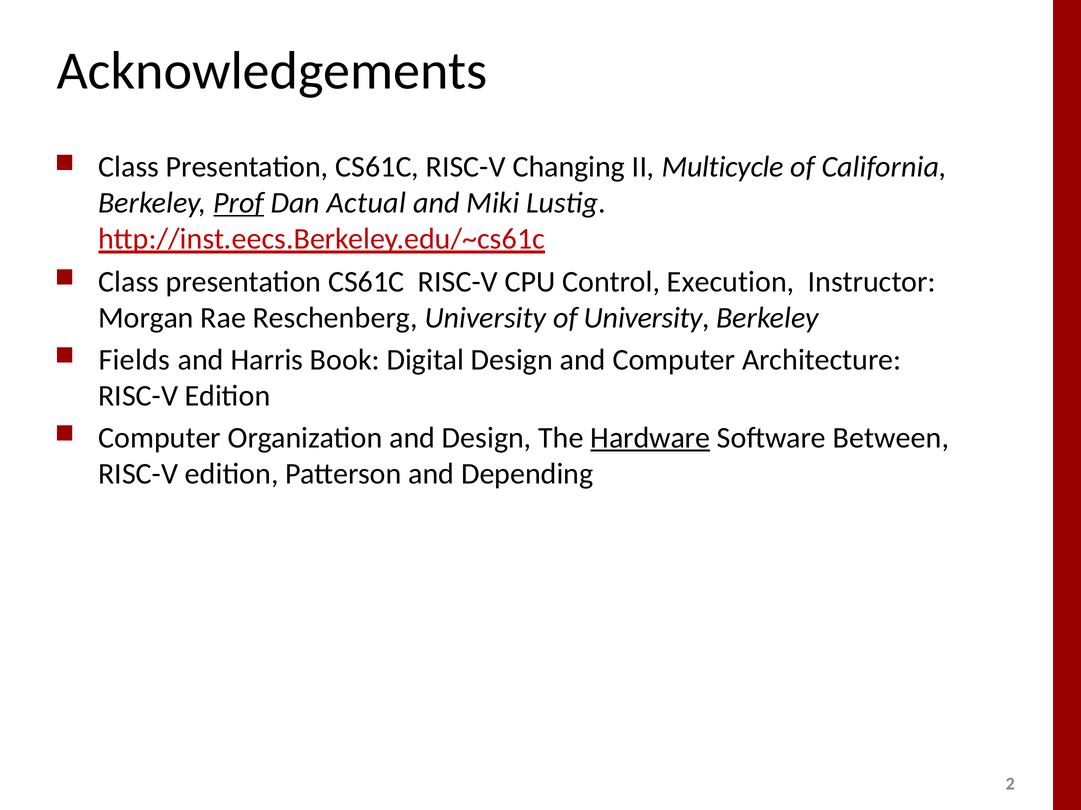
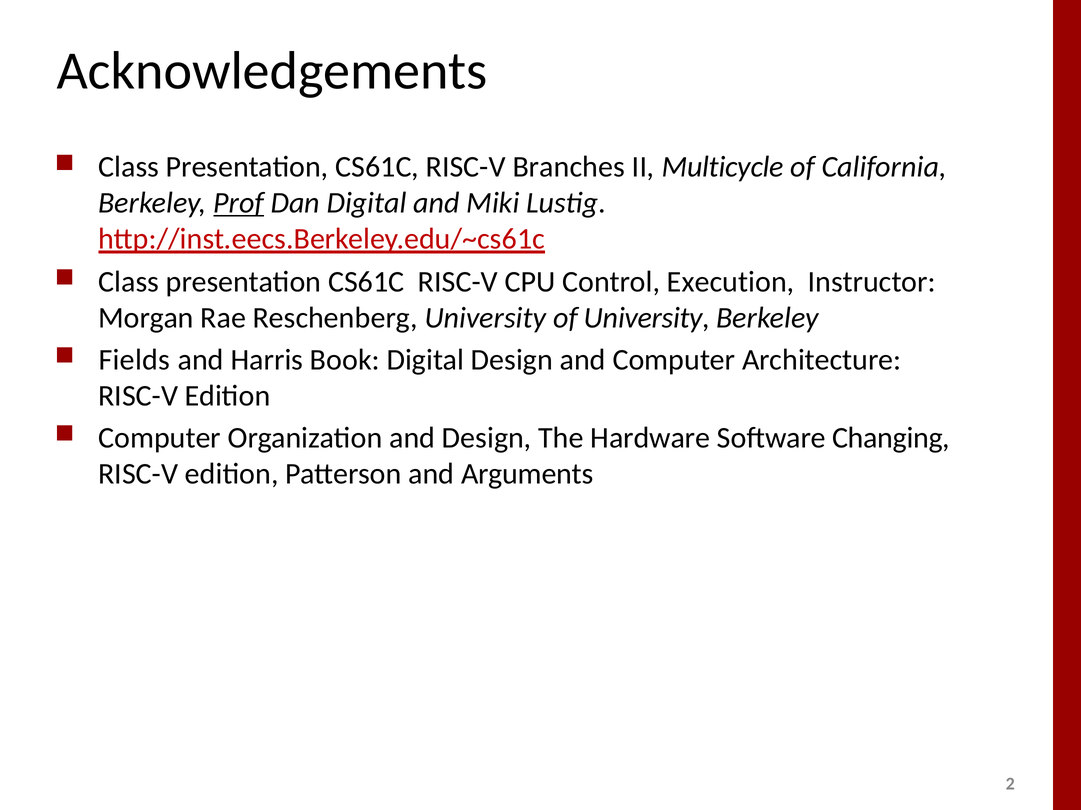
Changing: Changing -> Branches
Dan Actual: Actual -> Digital
Hardware underline: present -> none
Between: Between -> Changing
Depending: Depending -> Arguments
